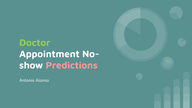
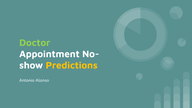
Predictions colour: pink -> yellow
